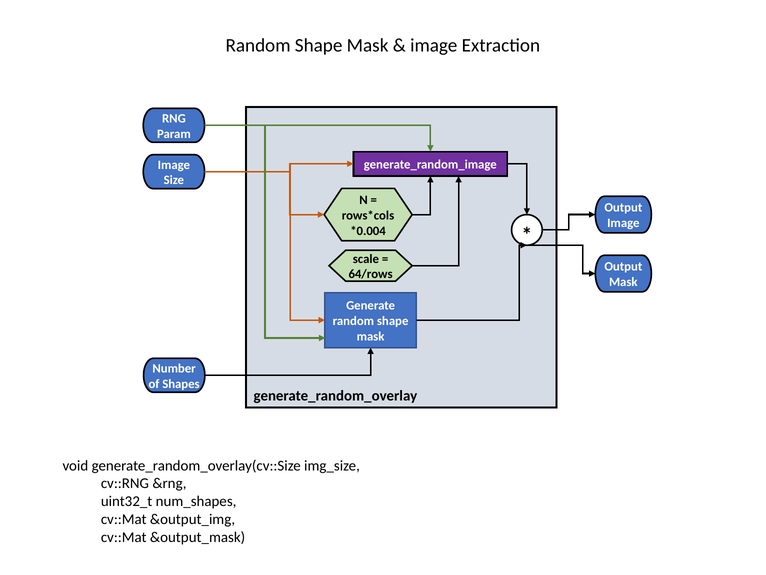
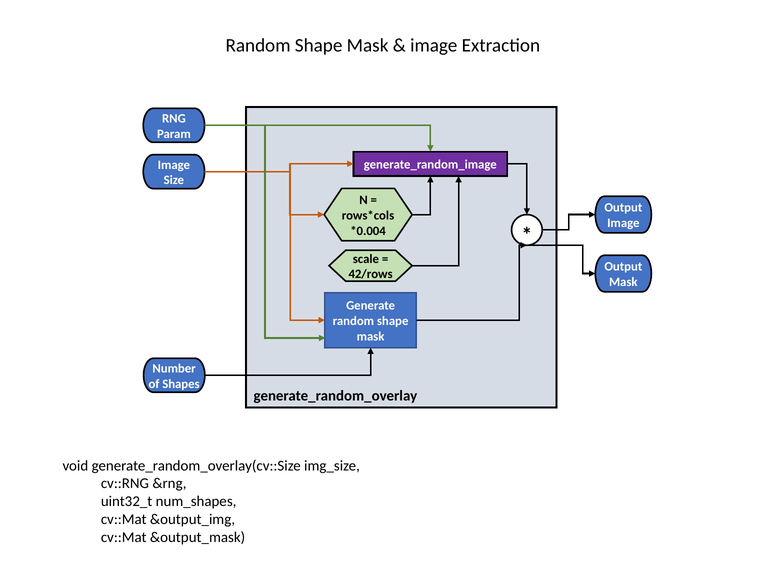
64/rows: 64/rows -> 42/rows
